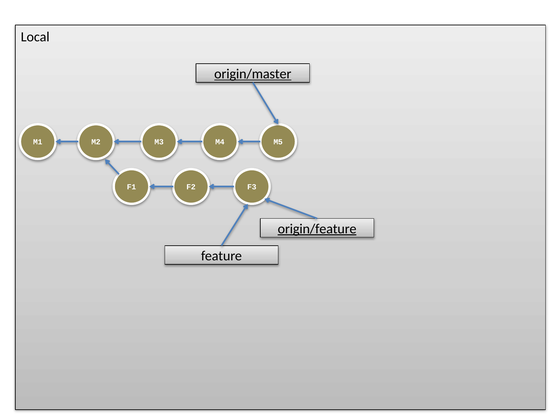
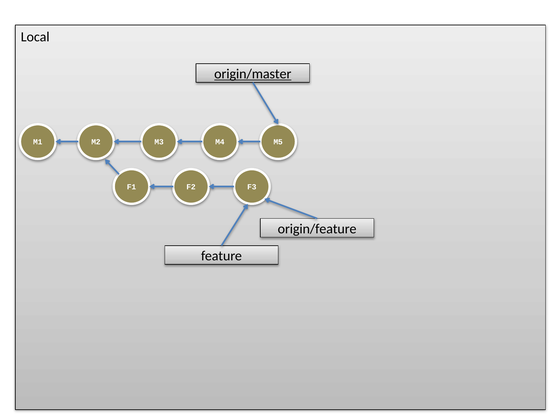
origin/feature underline: present -> none
